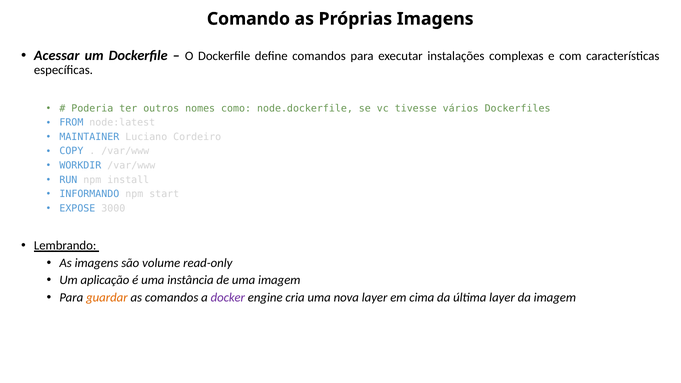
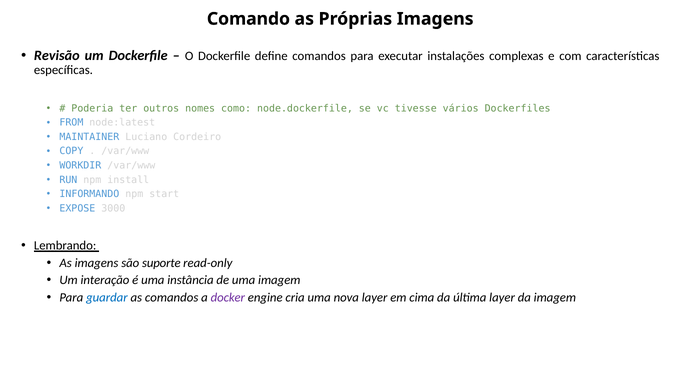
Acessar: Acessar -> Revisão
volume: volume -> suporte
aplicação: aplicação -> interação
guardar colour: orange -> blue
